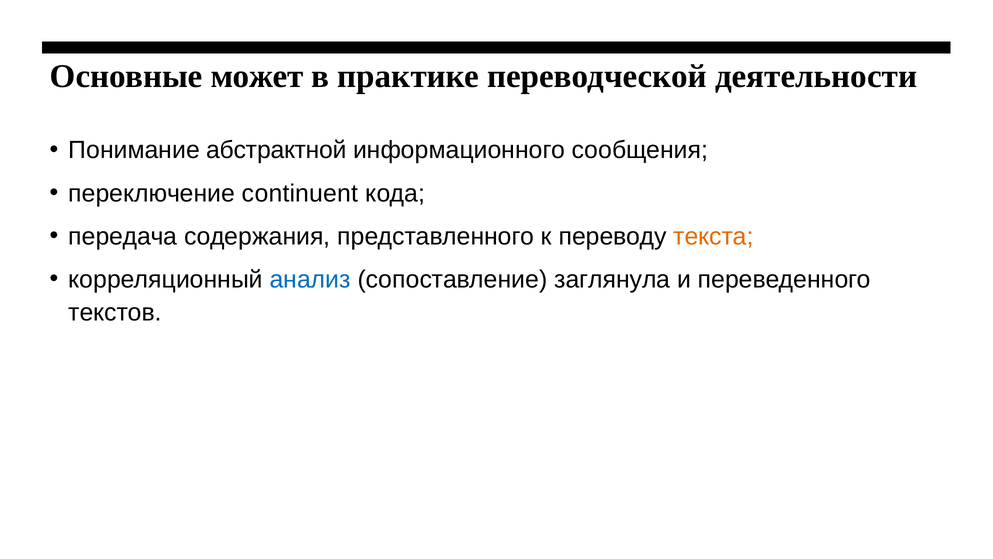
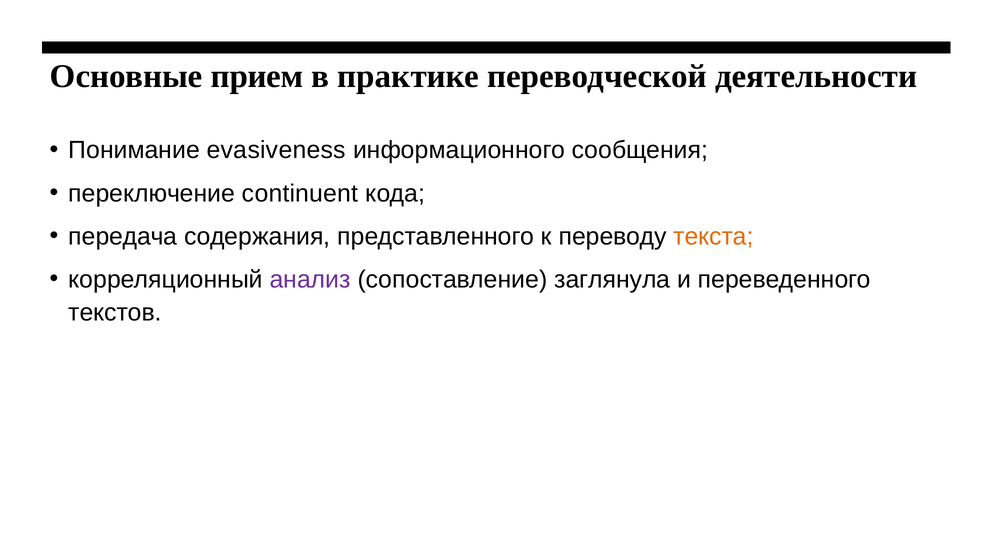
может: может -> прием
абстрактной: абстрактной -> evasiveness
анализ colour: blue -> purple
